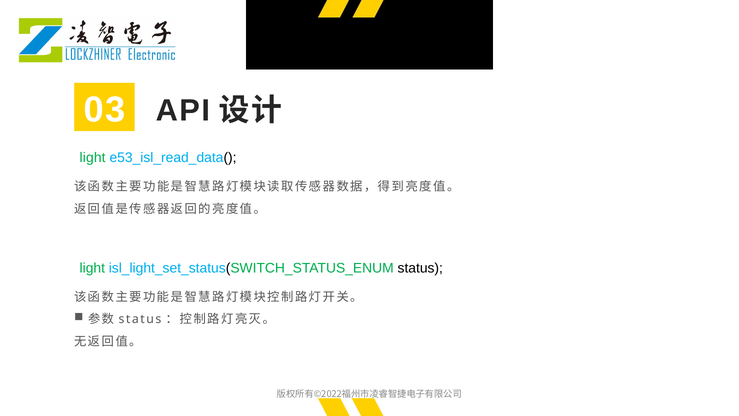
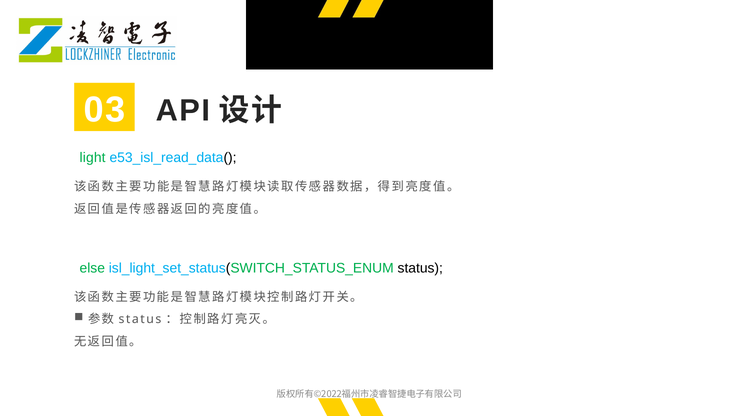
light at (92, 268): light -> else
